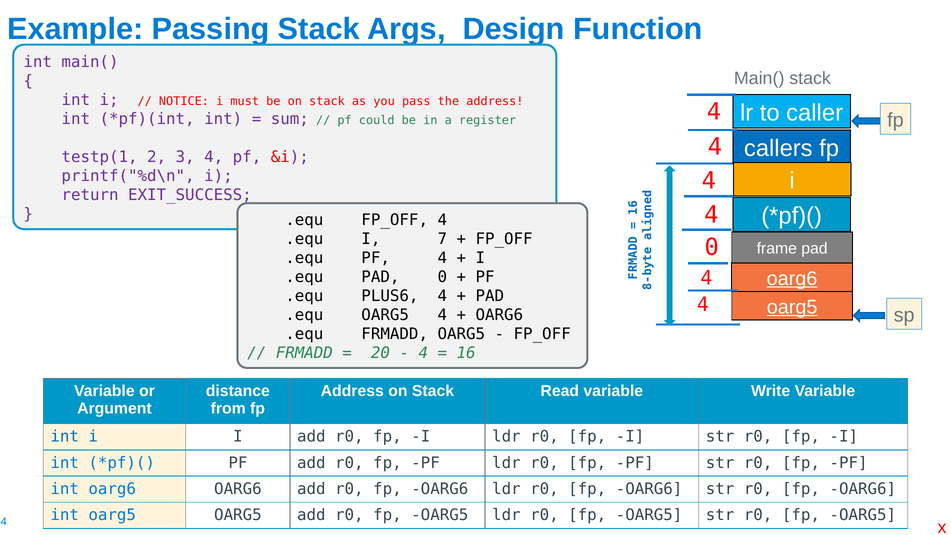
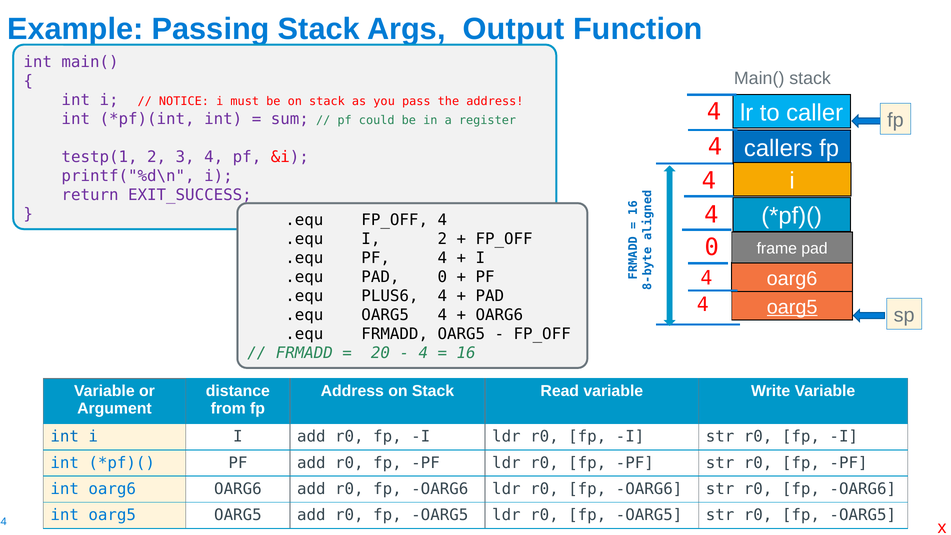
Design: Design -> Output
I 7: 7 -> 2
oarg6 at (792, 279) underline: present -> none
